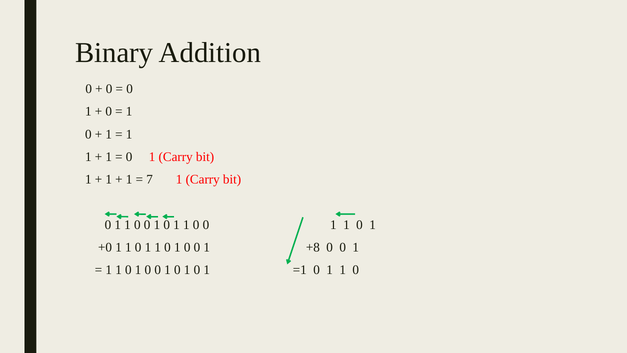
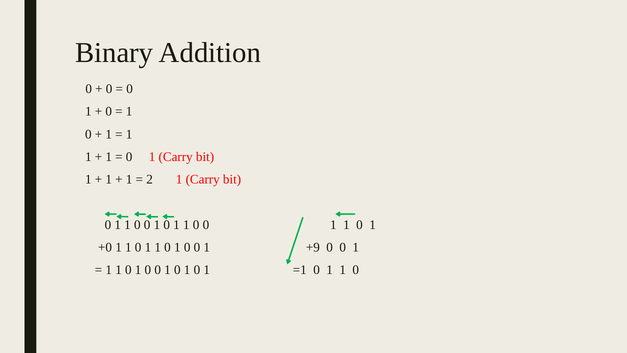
7: 7 -> 2
+8: +8 -> +9
